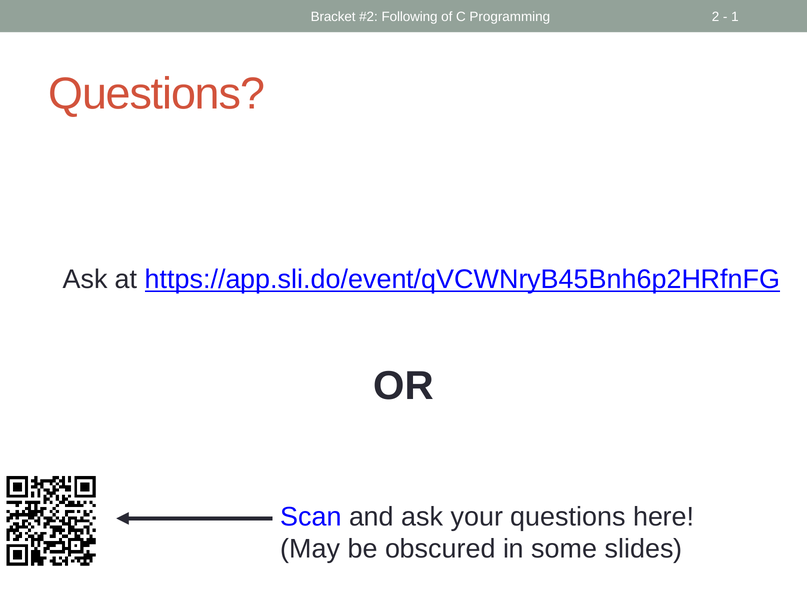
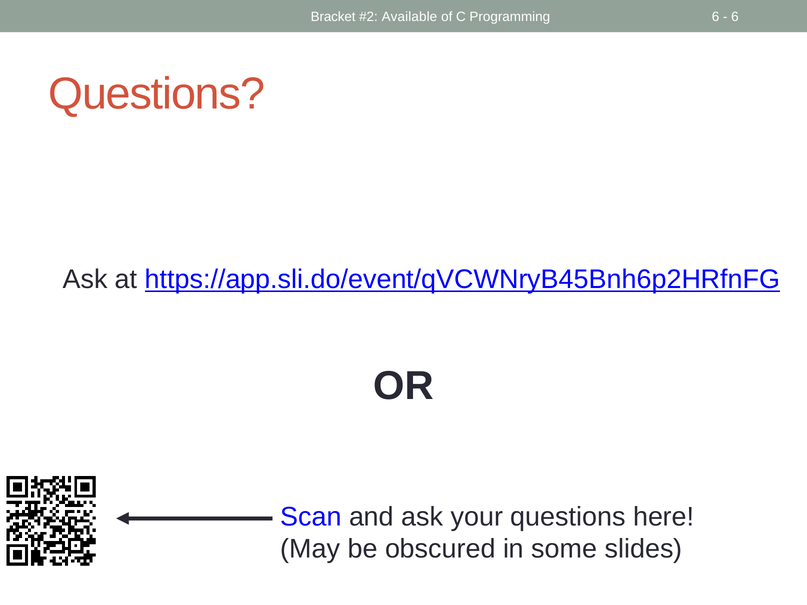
Following: Following -> Available
Programming 2: 2 -> 6
1 at (735, 17): 1 -> 6
